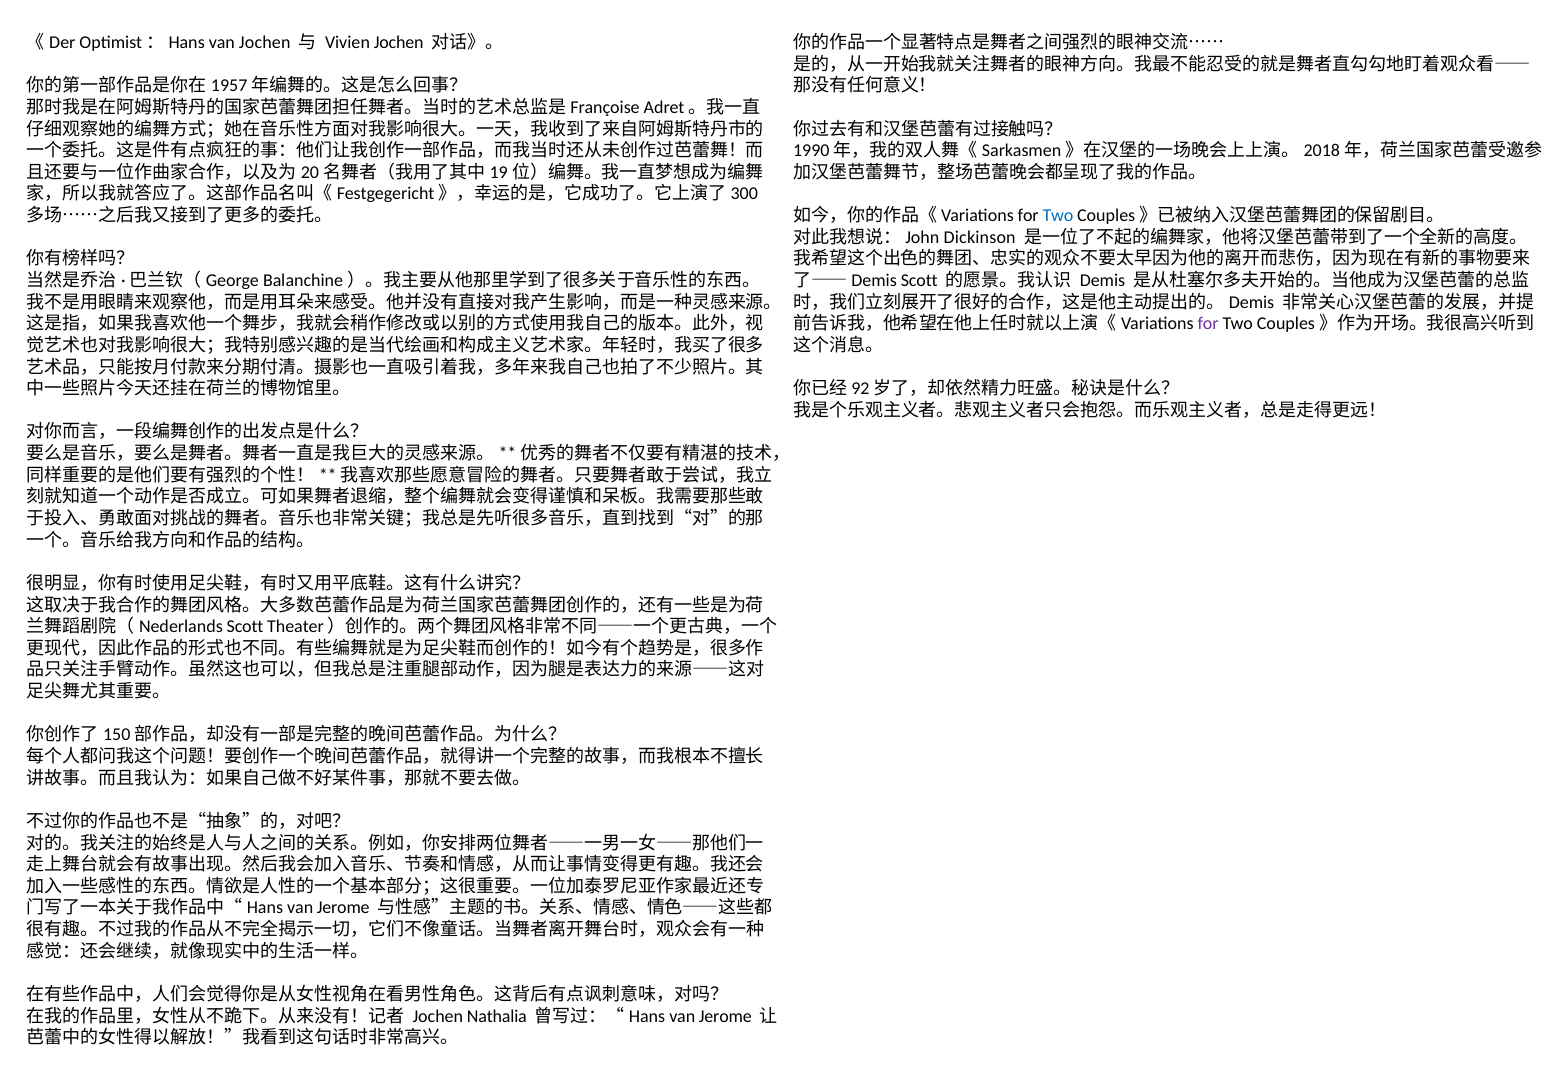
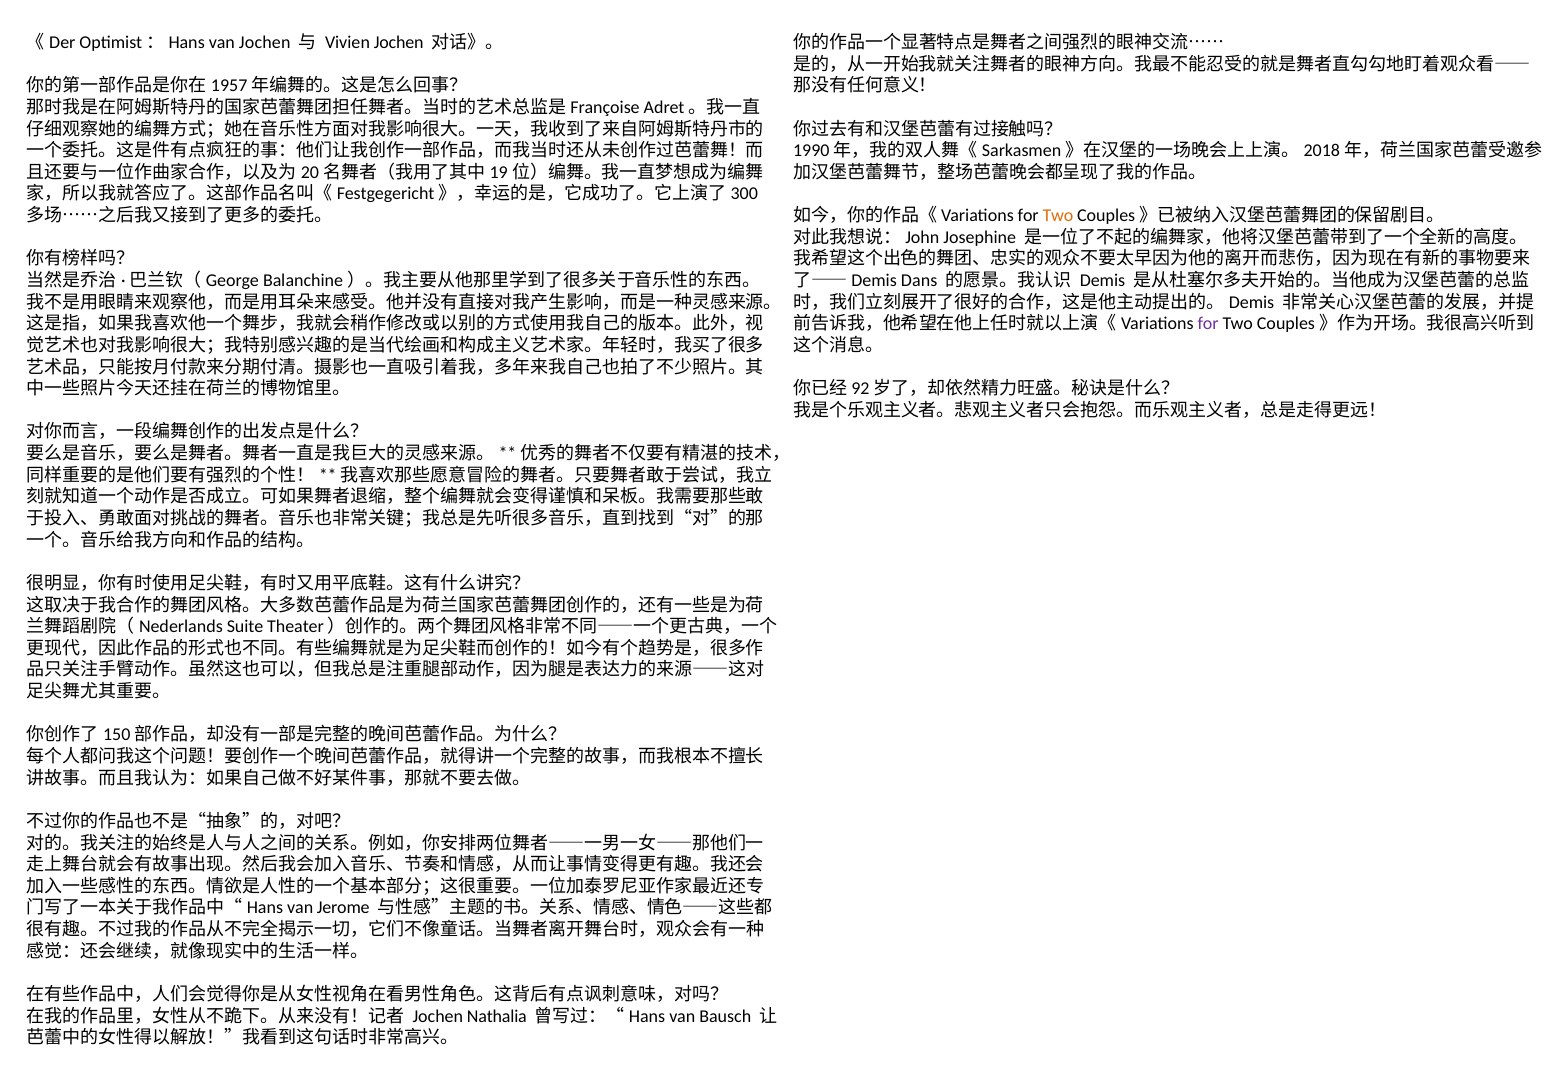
Two at (1058, 216) colour: blue -> orange
Dickinson: Dickinson -> Josephine
Scott at (919, 280): Scott -> Dans
Scott at (245, 626): Scott -> Suite
Jerome at (725, 1016): Jerome -> Bausch
